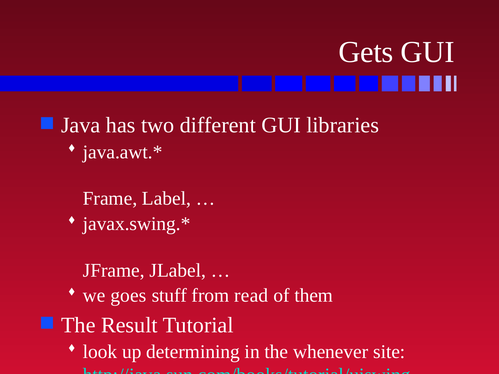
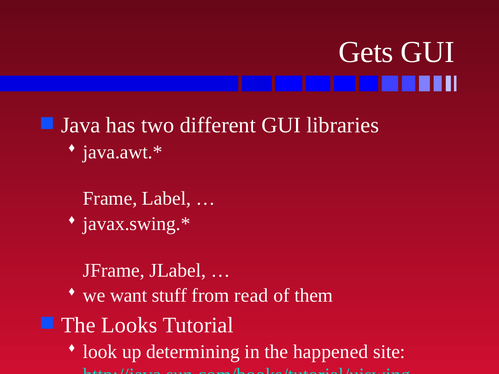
goes: goes -> want
Result: Result -> Looks
whenever: whenever -> happened
